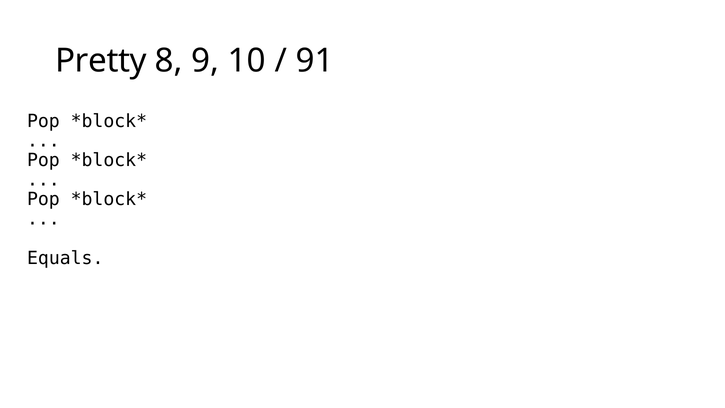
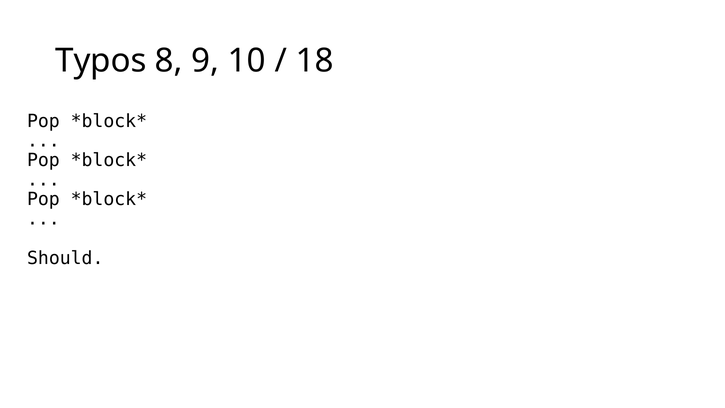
Pretty: Pretty -> Typos
91: 91 -> 18
Equals: Equals -> Should
